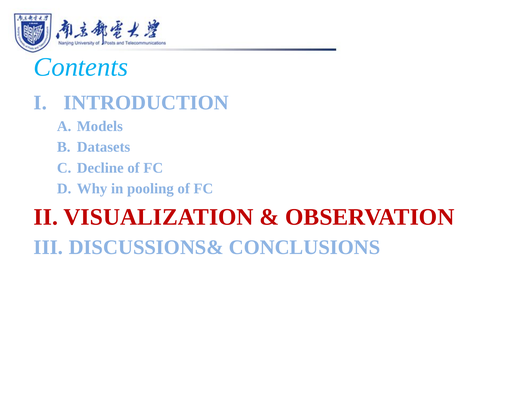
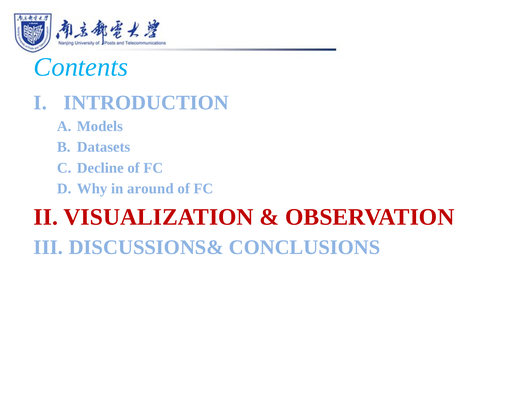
pooling: pooling -> around
